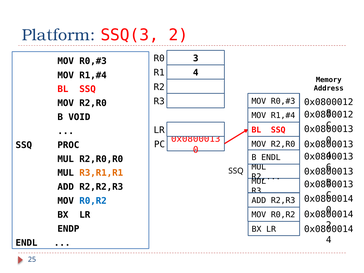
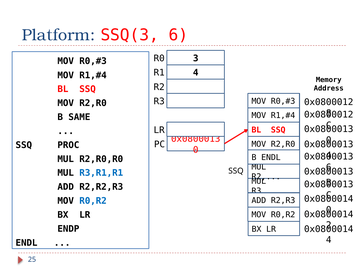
SSQ(3 2: 2 -> 6
VOID: VOID -> SAME
R3,R1,R1 colour: orange -> blue
